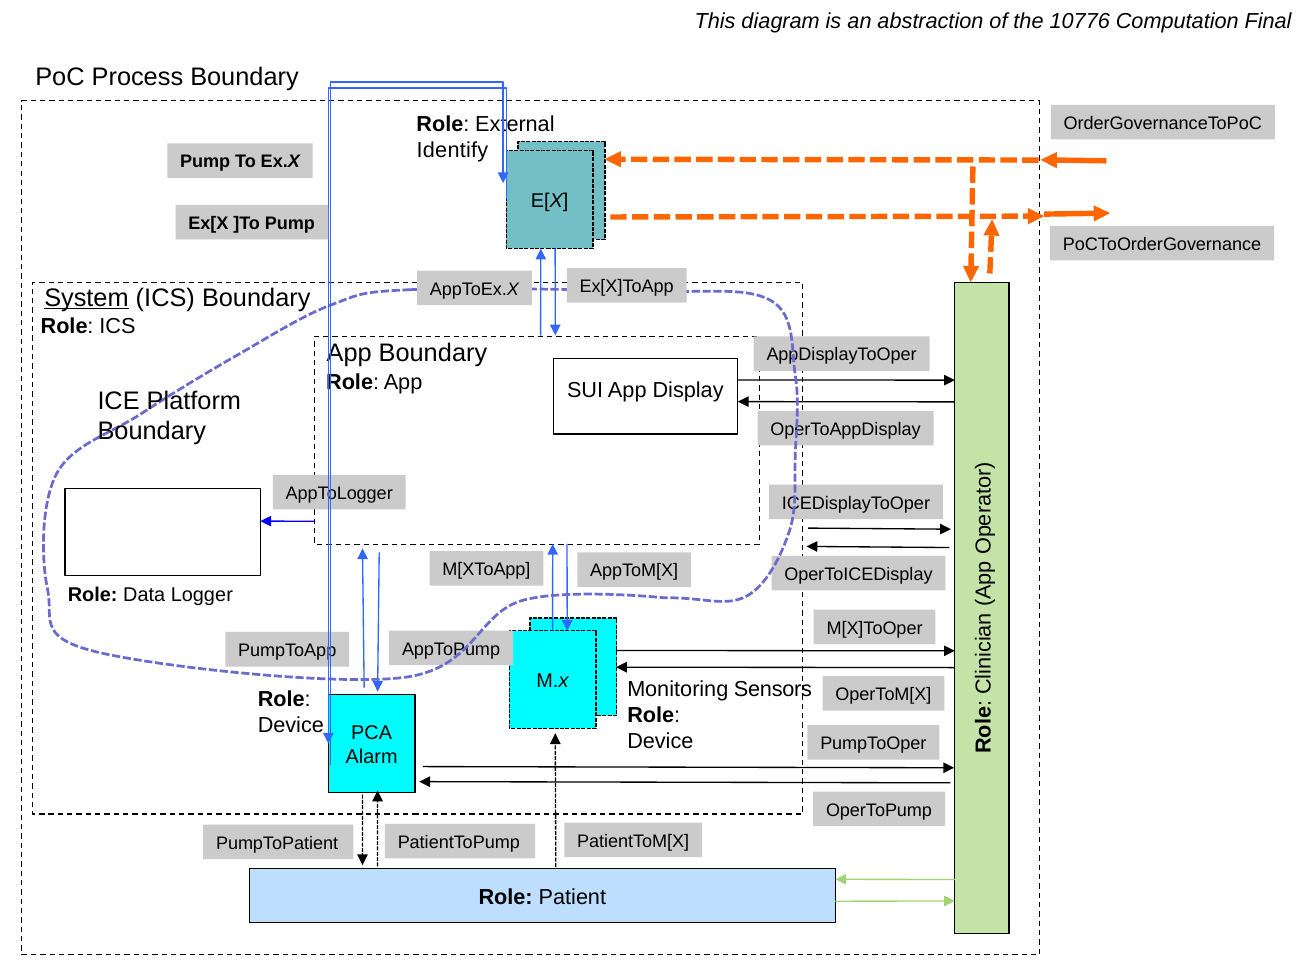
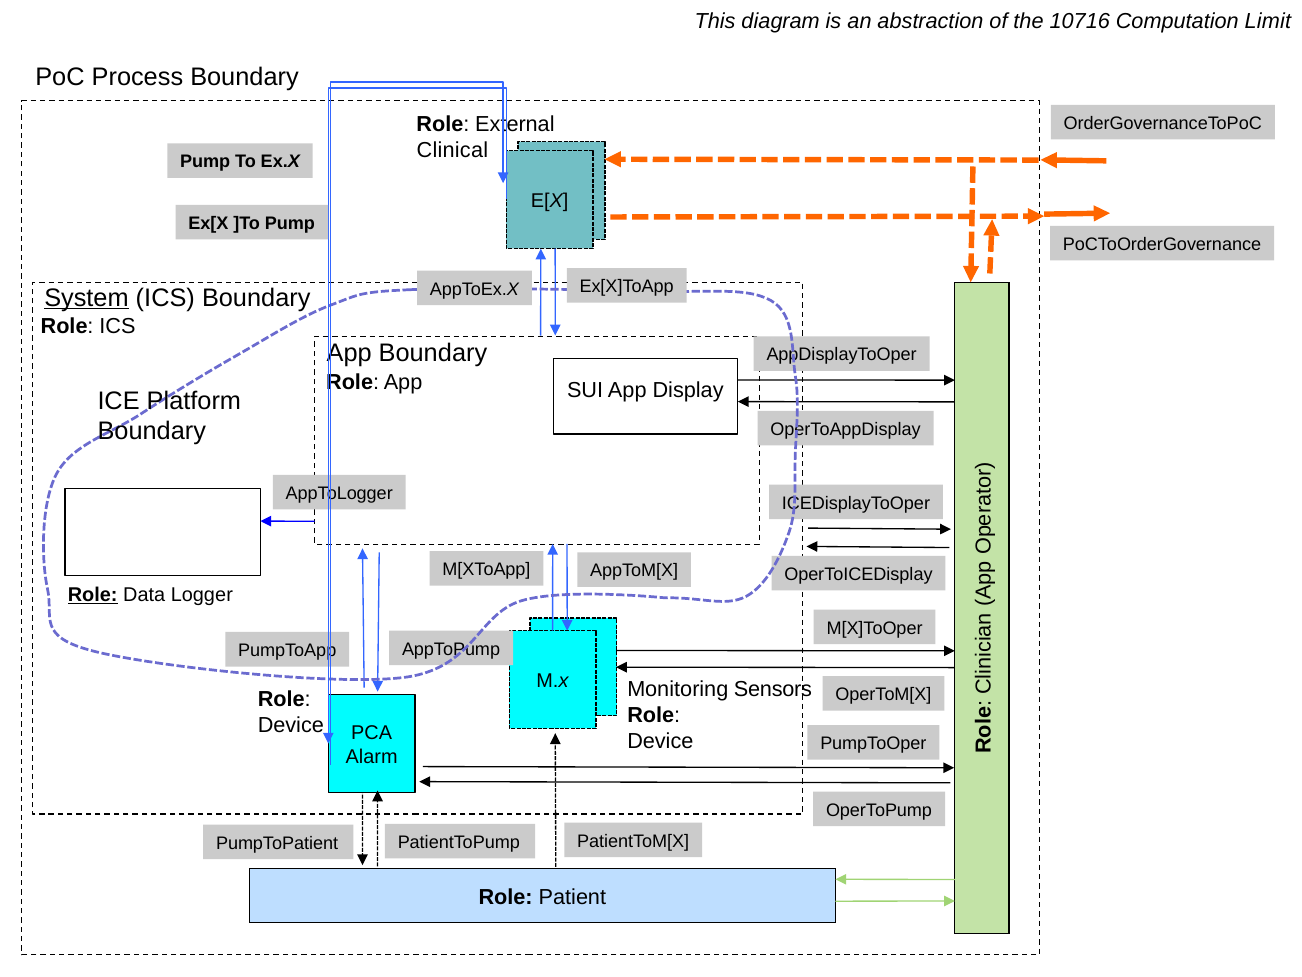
10776: 10776 -> 10716
Final: Final -> Limit
Identify: Identify -> Clinical
Role at (93, 595) underline: none -> present
